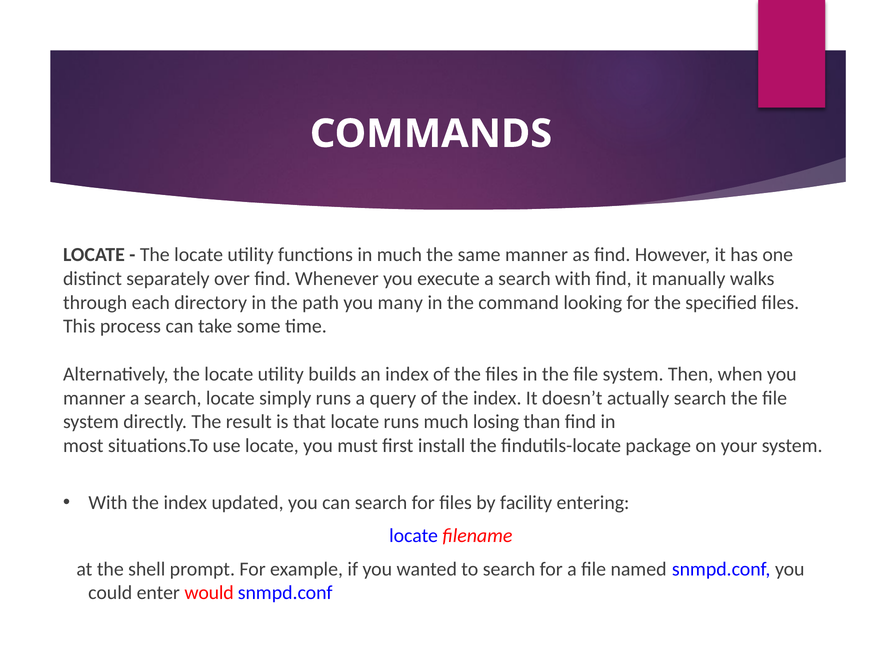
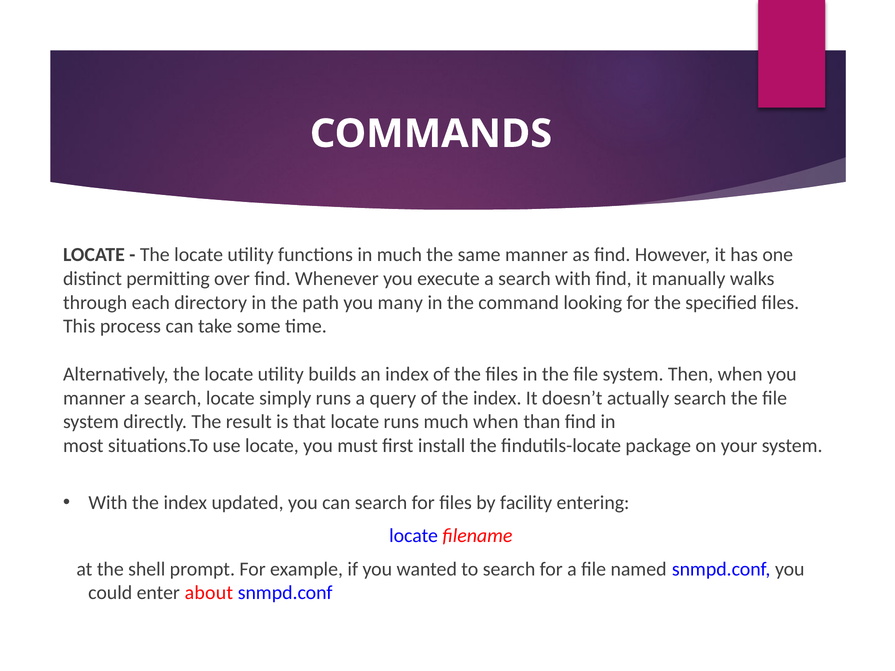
separately: separately -> permitting
much losing: losing -> when
would: would -> about
